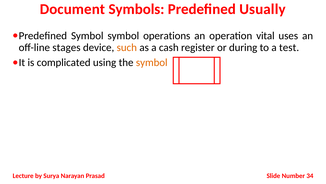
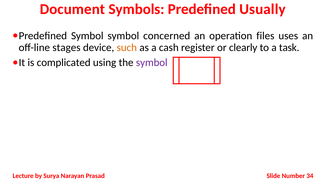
operations: operations -> concerned
vital: vital -> files
during: during -> clearly
test: test -> task
symbol at (152, 62) colour: orange -> purple
